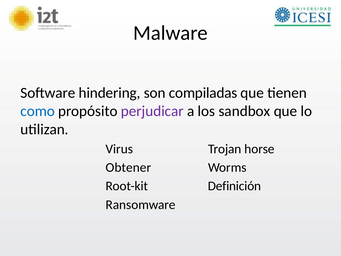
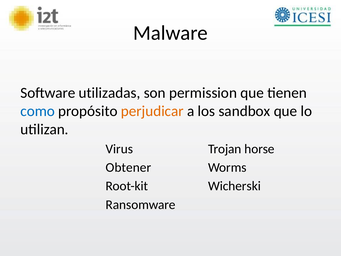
hindering: hindering -> utilizadas
compiladas: compiladas -> permission
perjudicar colour: purple -> orange
Definición: Definición -> Wicherski
